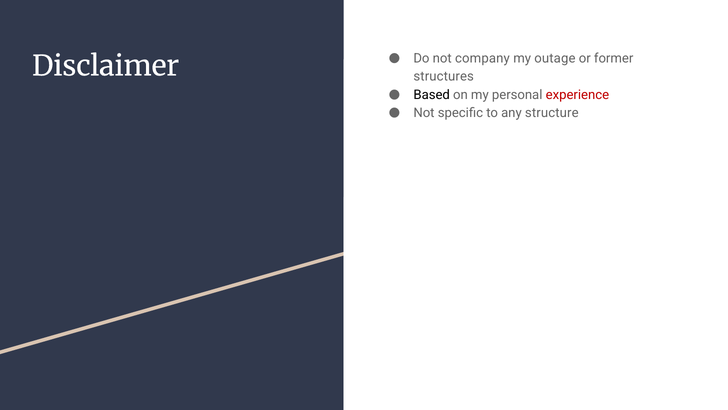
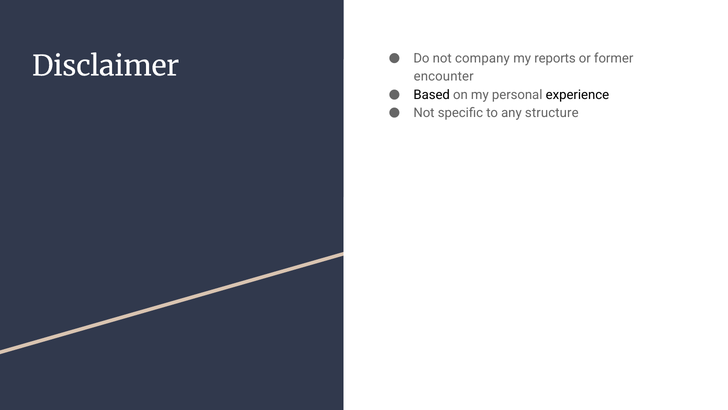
outage: outage -> reports
structures: structures -> encounter
experience colour: red -> black
